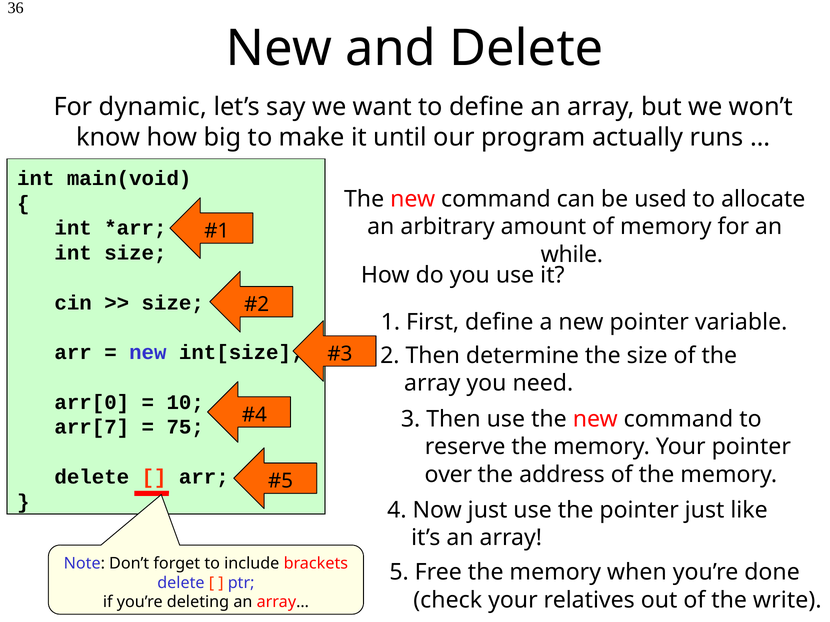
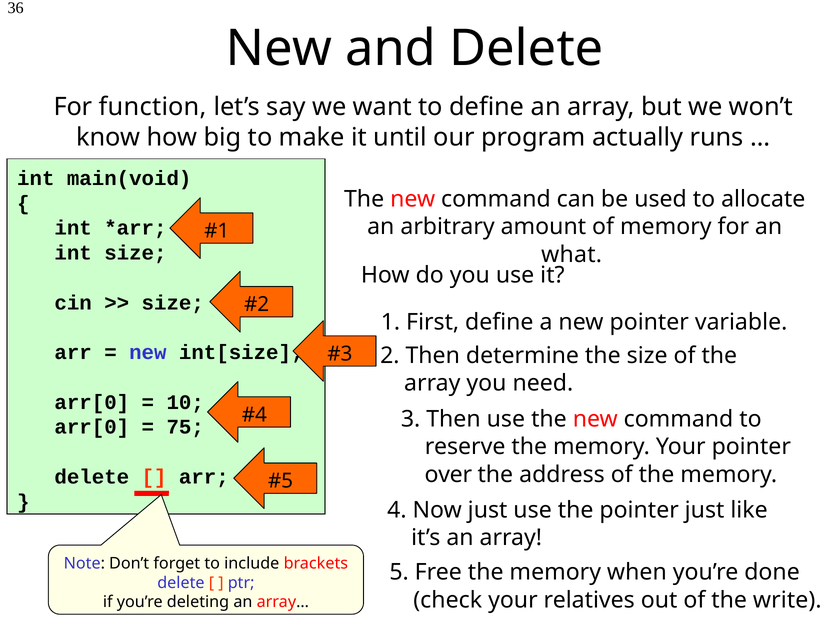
dynamic: dynamic -> function
while: while -> what
arr[7 at (92, 427): arr[7 -> arr[0
